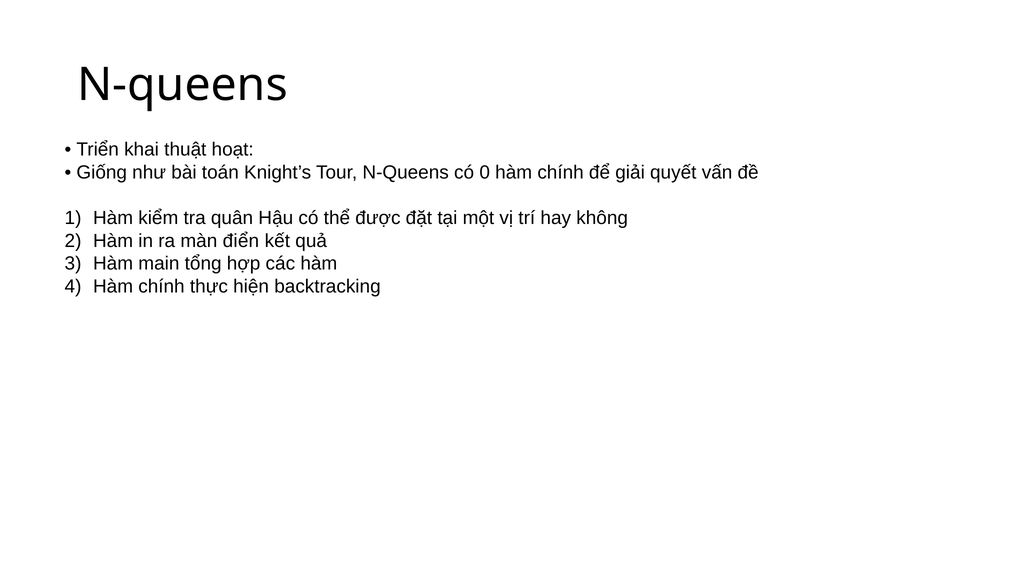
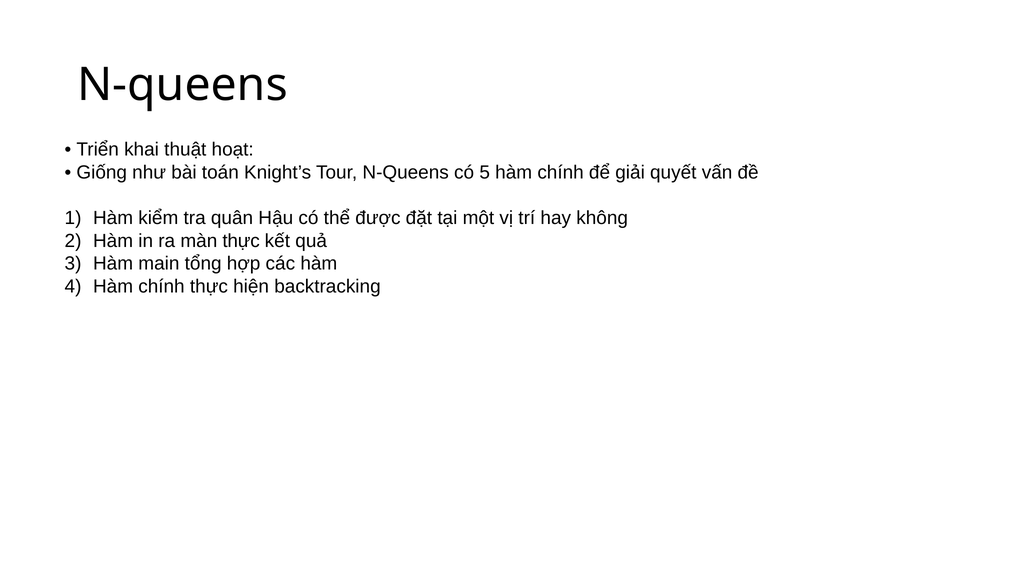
0: 0 -> 5
màn điển: điển -> thực
